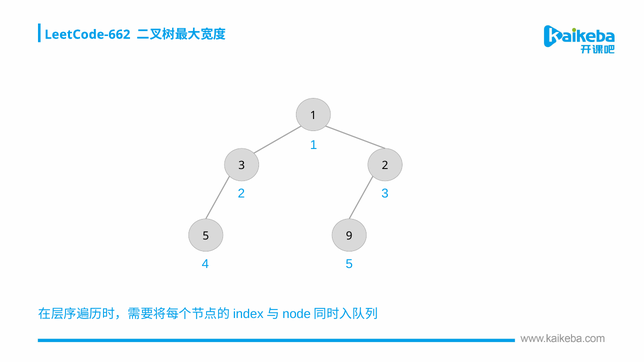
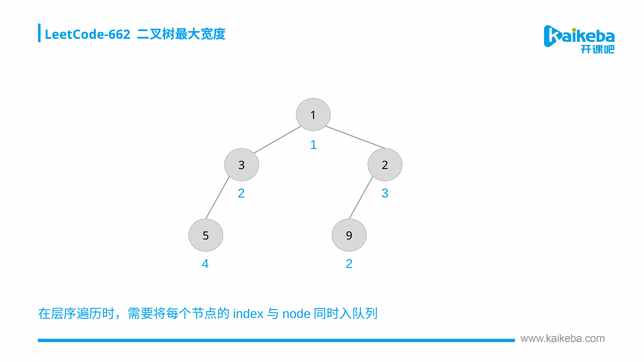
4 5: 5 -> 2
